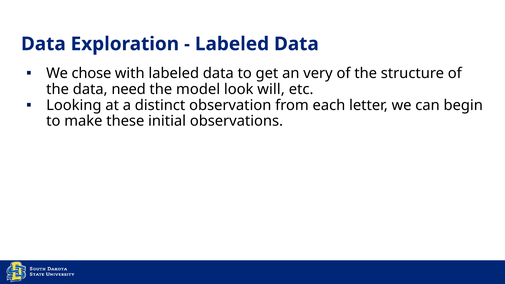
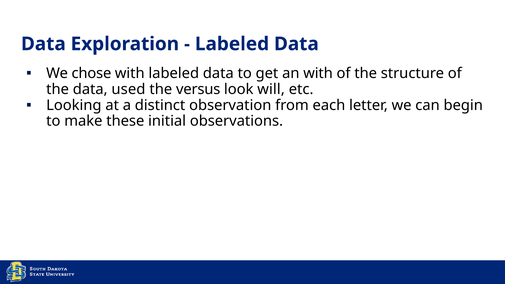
an very: very -> with
need: need -> used
model: model -> versus
